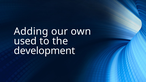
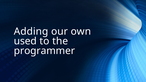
development: development -> programmer
